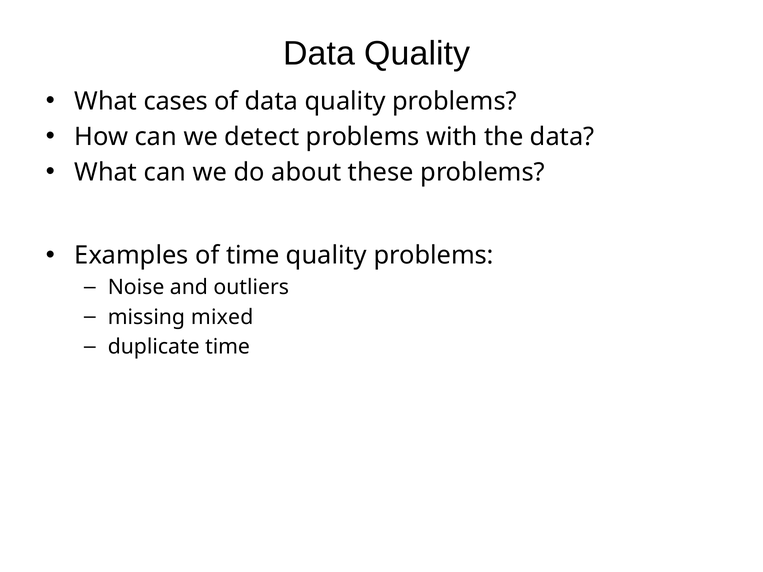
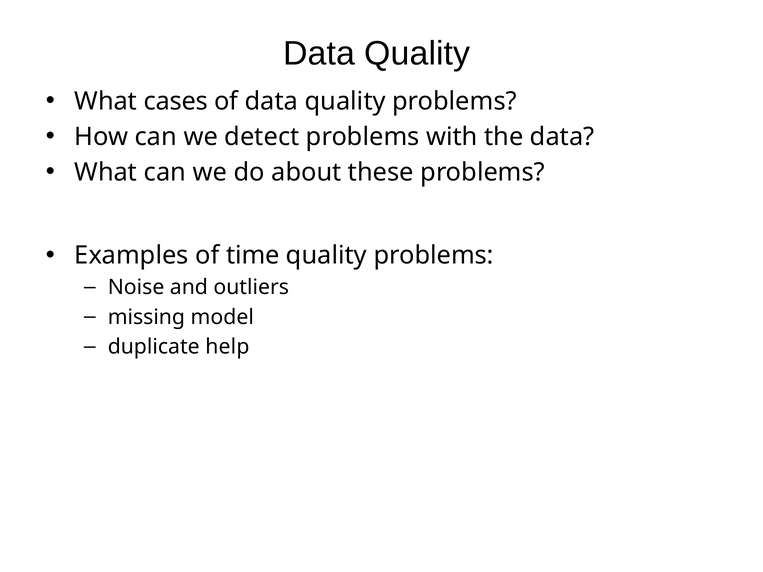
mixed: mixed -> model
duplicate time: time -> help
